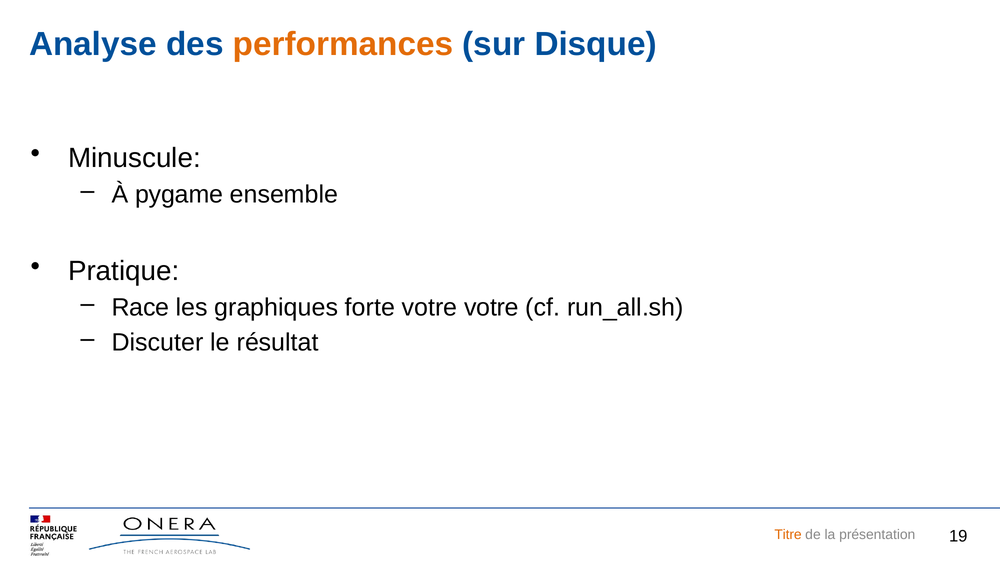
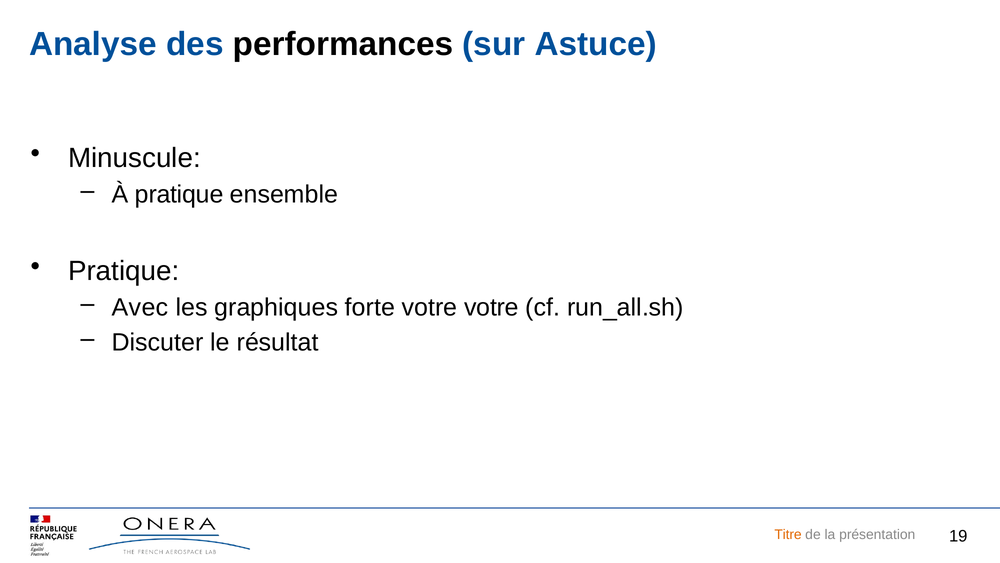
performances colour: orange -> black
Disque: Disque -> Astuce
À pygame: pygame -> pratique
Race: Race -> Avec
